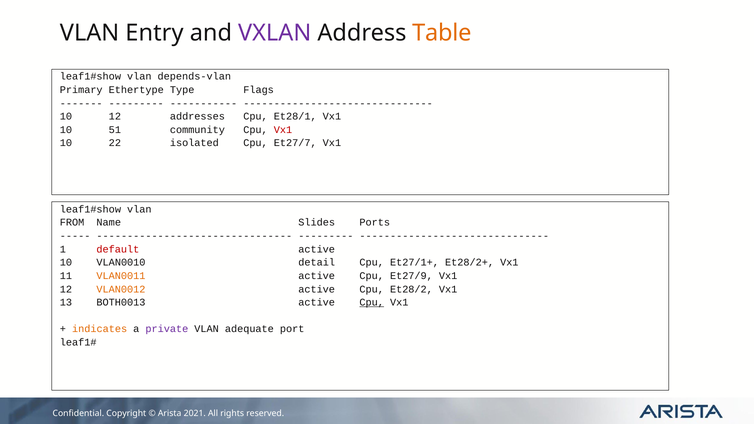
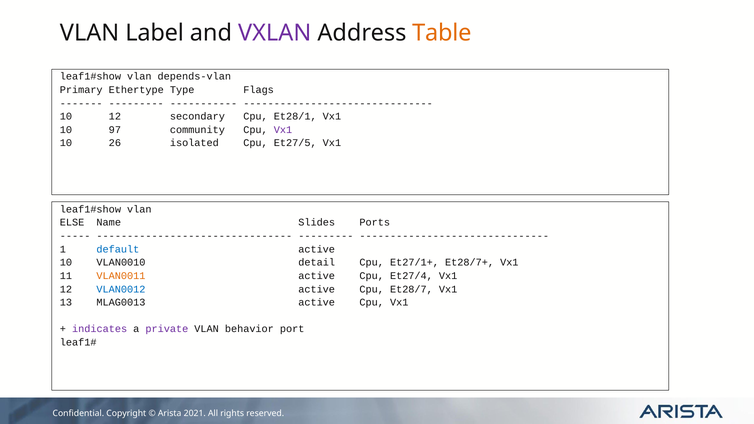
Entry: Entry -> Label
addresses: addresses -> secondary
51: 51 -> 97
Vx1 at (283, 130) colour: red -> purple
22: 22 -> 26
Et27/7: Et27/7 -> Et27/5
FROM: FROM -> ELSE
default colour: red -> blue
Et28/2+: Et28/2+ -> Et28/7+
Et27/9: Et27/9 -> Et27/4
VLAN0012 colour: orange -> blue
Et28/2: Et28/2 -> Et28/7
BOTH0013: BOTH0013 -> MLAG0013
Cpu at (372, 303) underline: present -> none
indicates colour: orange -> purple
adequate: adequate -> behavior
